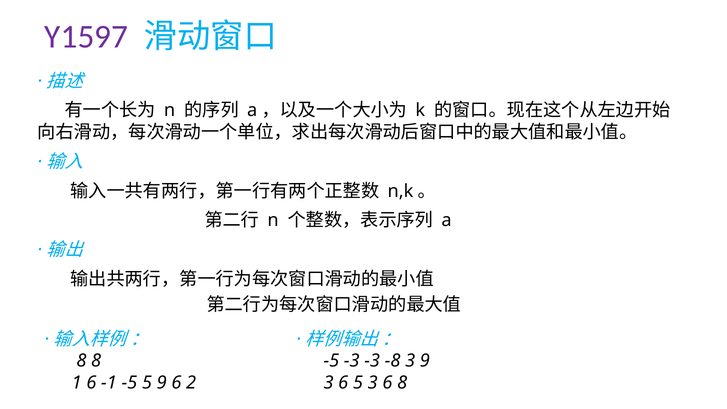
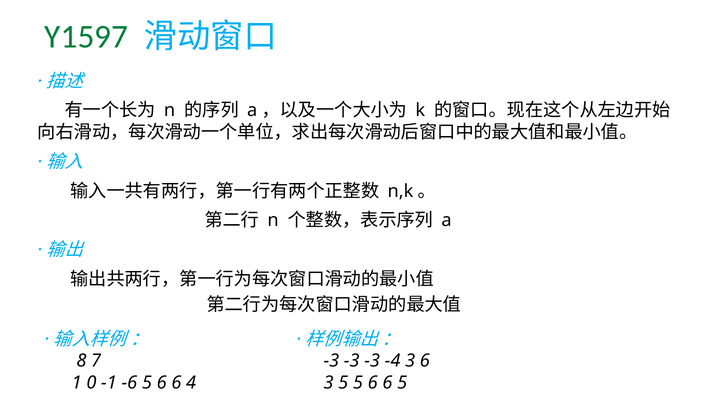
Y1597 colour: purple -> green
8 8: 8 -> 7
-5 at (331, 361): -5 -> -3
-8: -8 -> -4
3 9: 9 -> 6
1 6: 6 -> 0
-1 -5: -5 -> -6
9 at (162, 383): 9 -> 6
2: 2 -> 4
6 at (343, 383): 6 -> 5
3 at (373, 383): 3 -> 6
6 8: 8 -> 5
